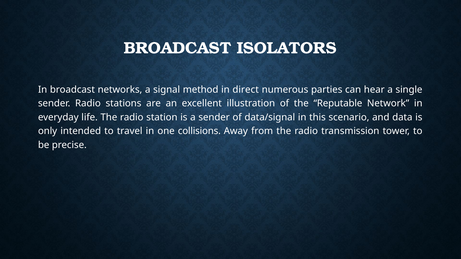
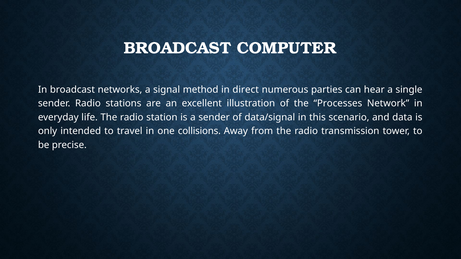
ISOLATORS: ISOLATORS -> COMPUTER
Reputable: Reputable -> Processes
